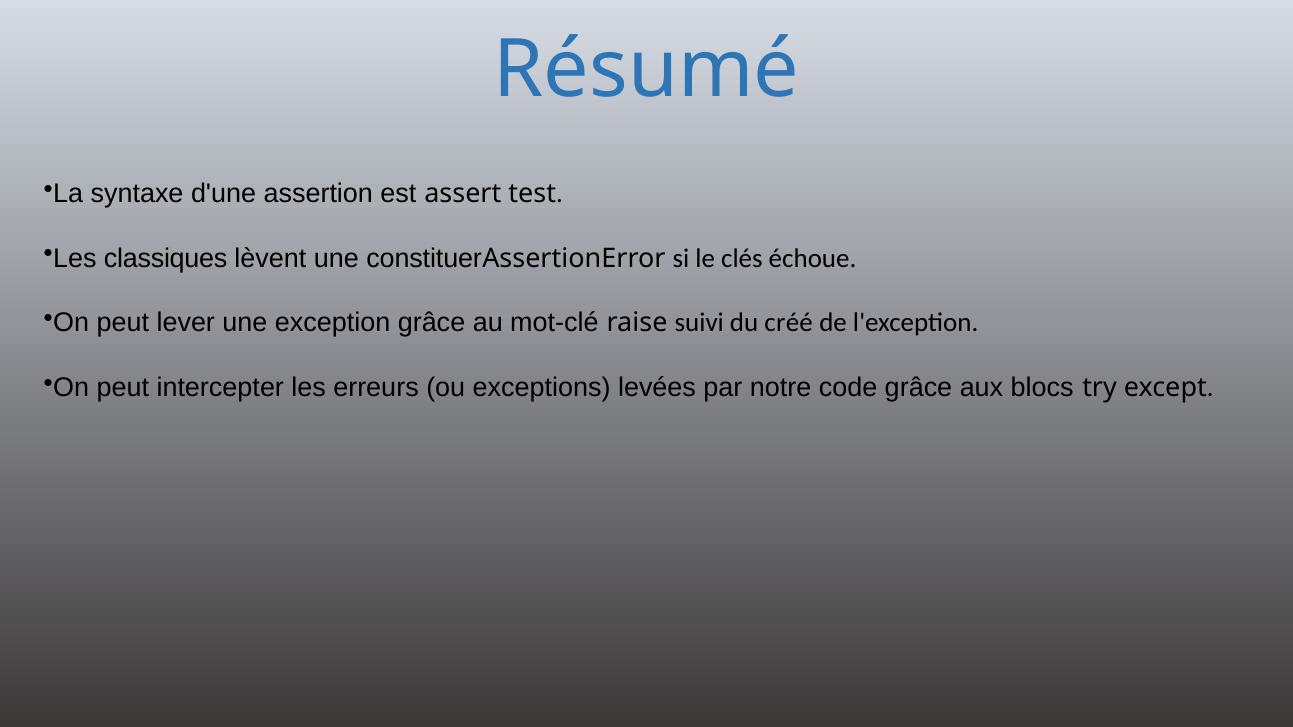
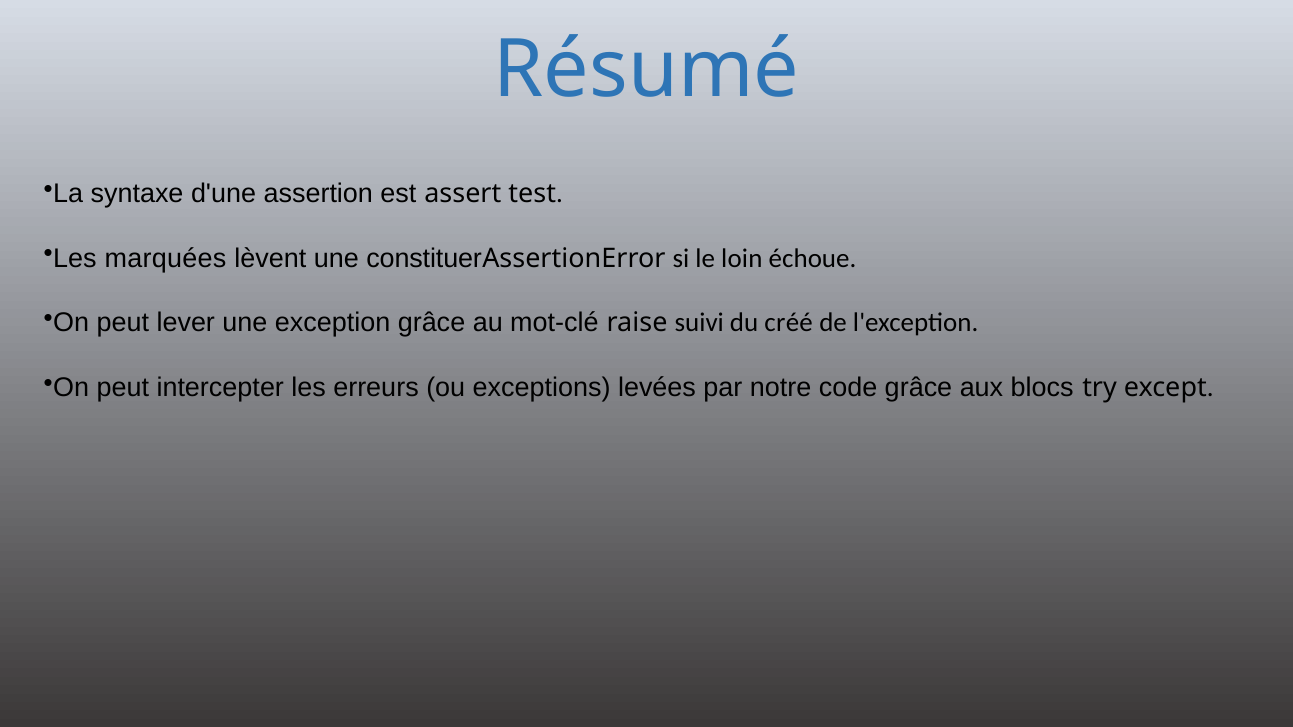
classiques: classiques -> marquées
clés: clés -> loin
